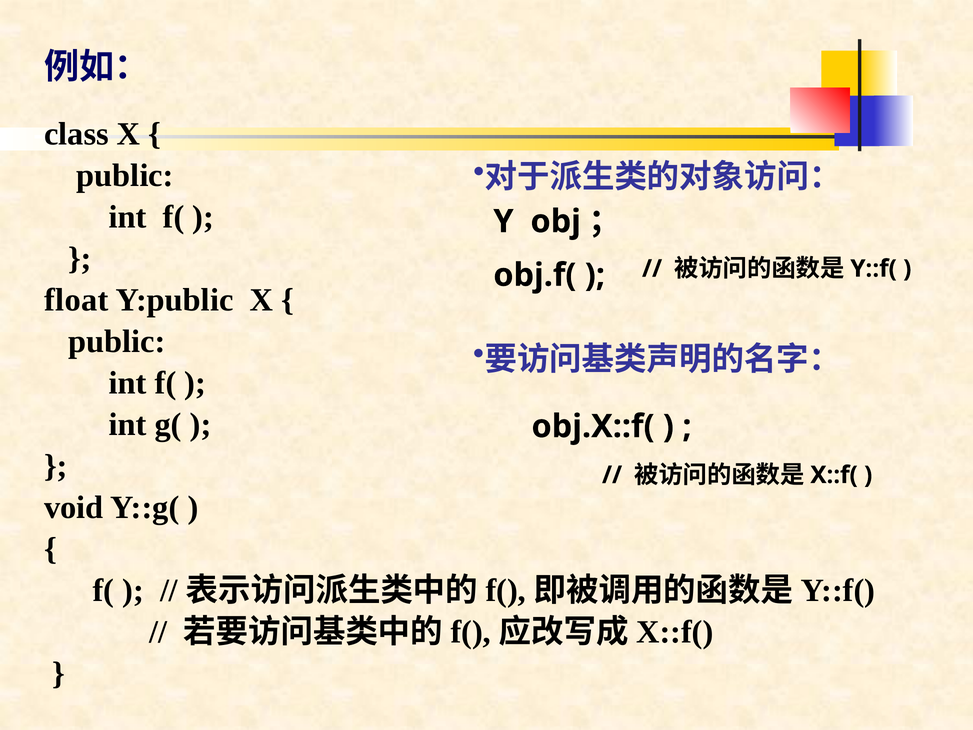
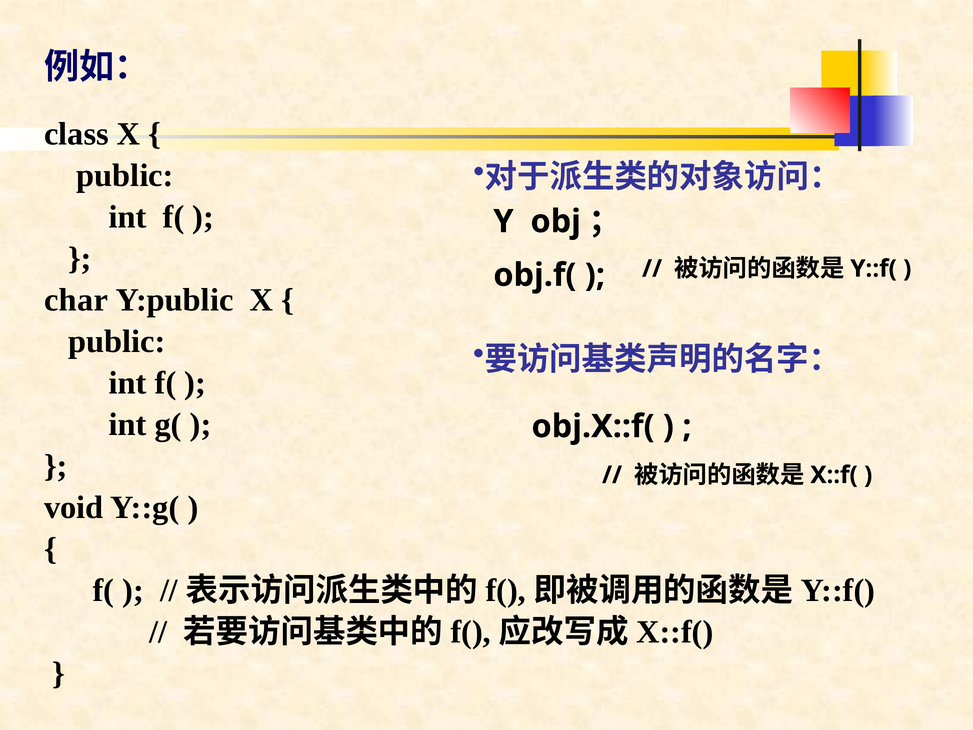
float: float -> char
